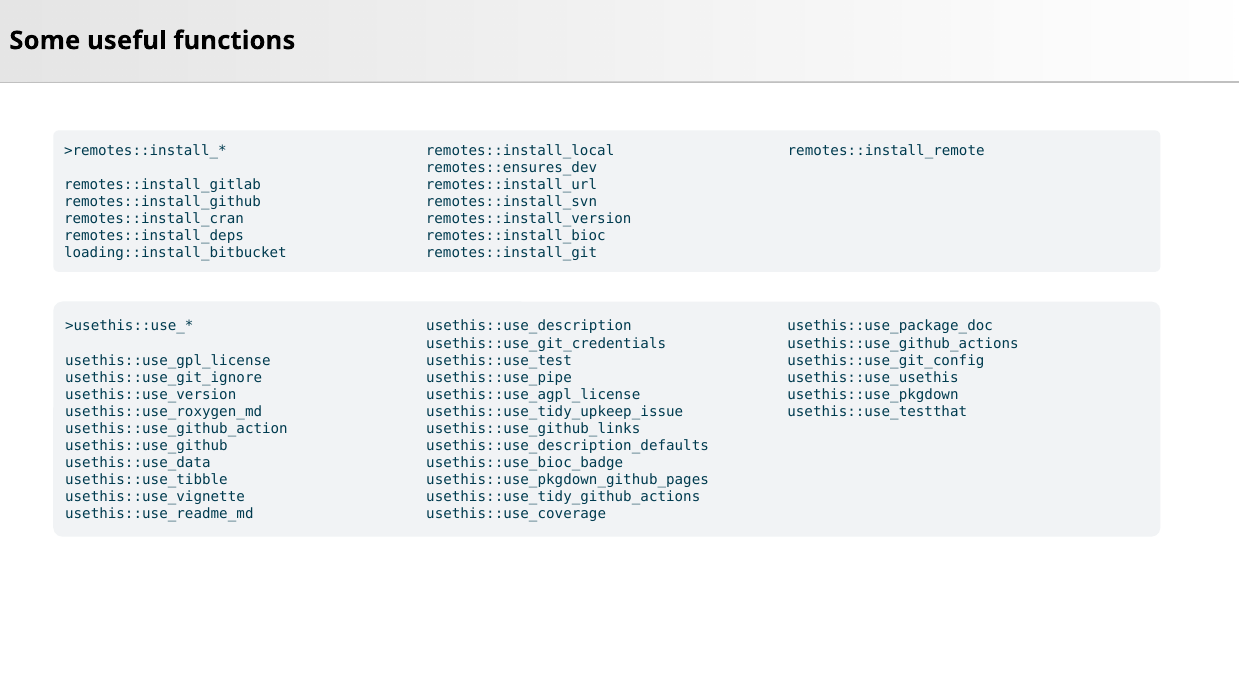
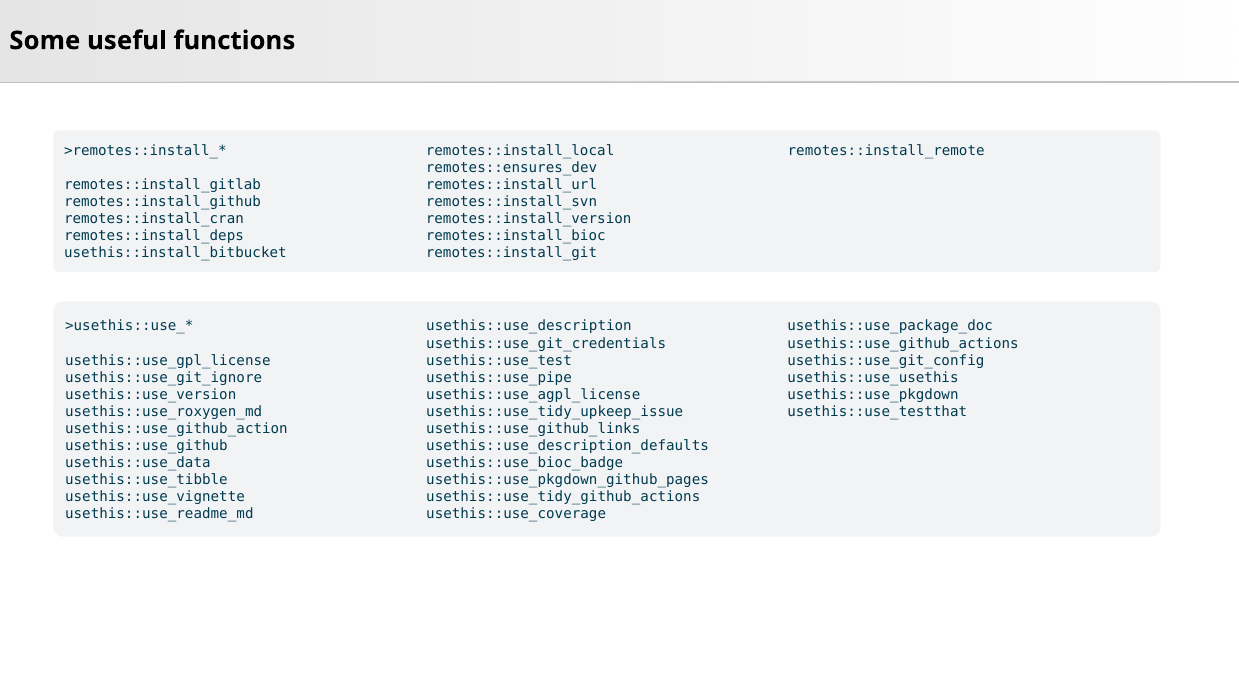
loading::install_bitbucket: loading::install_bitbucket -> usethis::install_bitbucket
